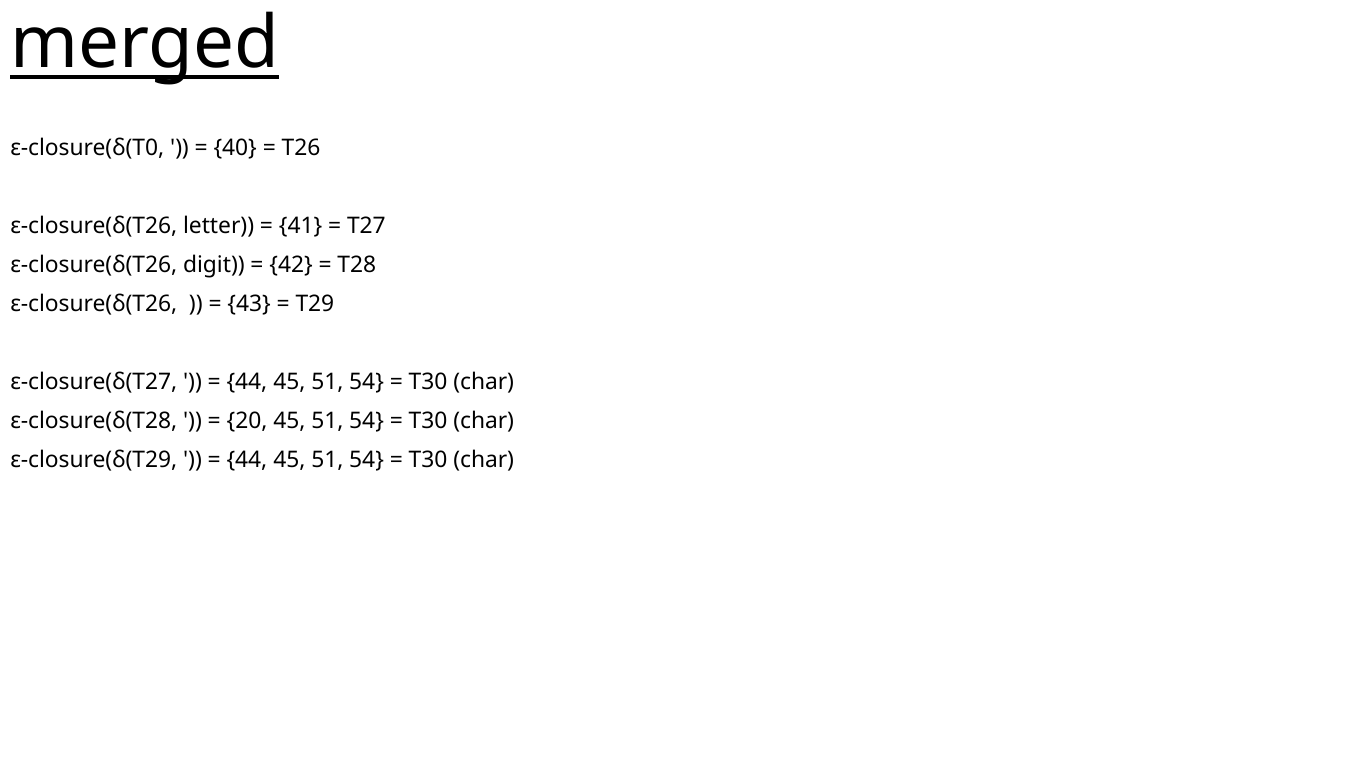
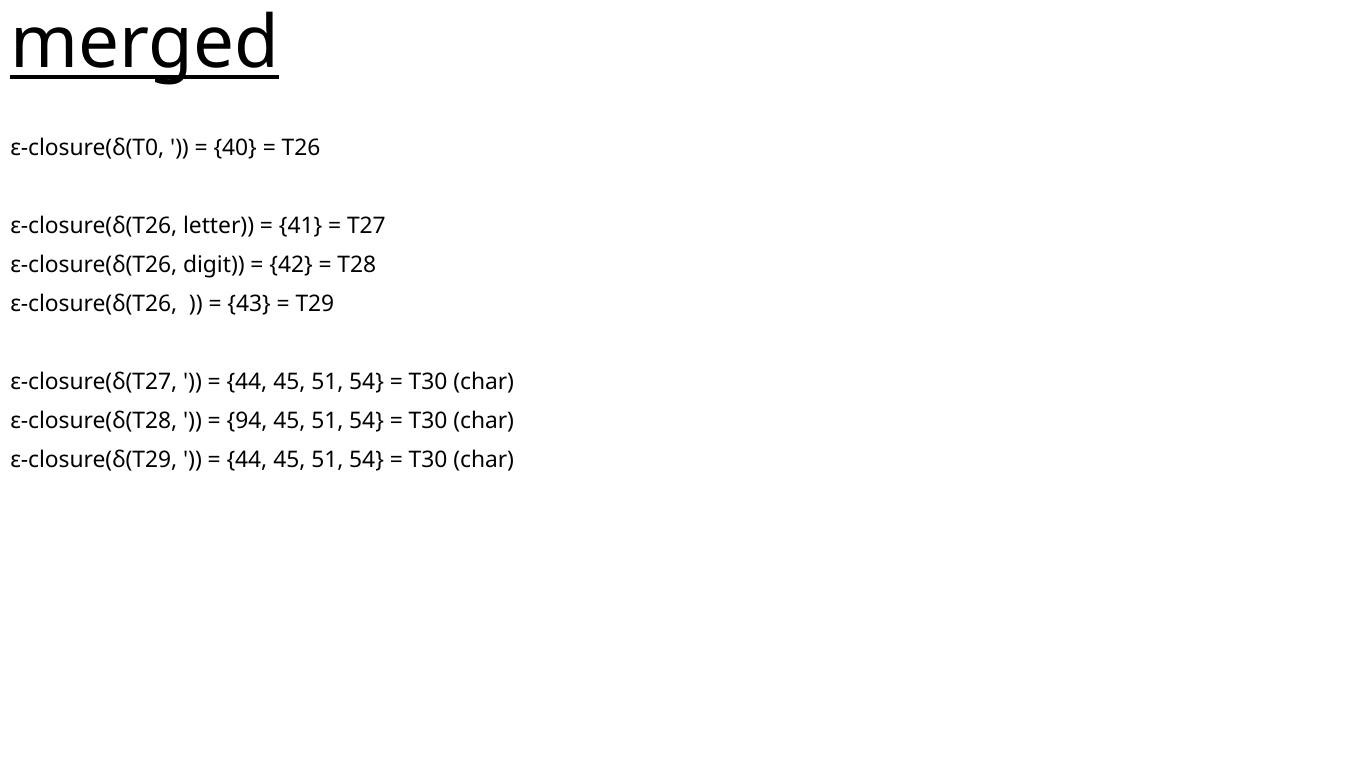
20: 20 -> 94
